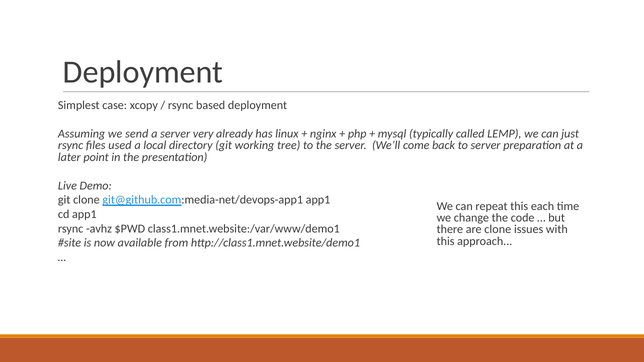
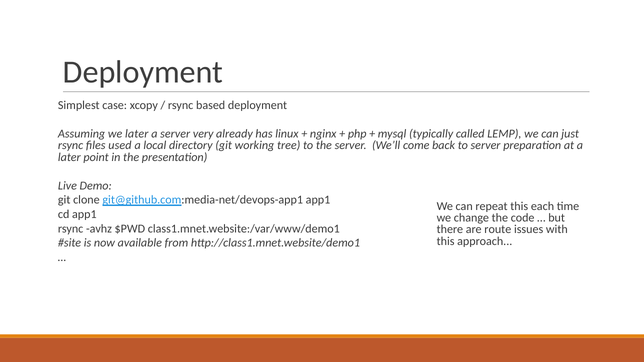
we send: send -> later
are clone: clone -> route
